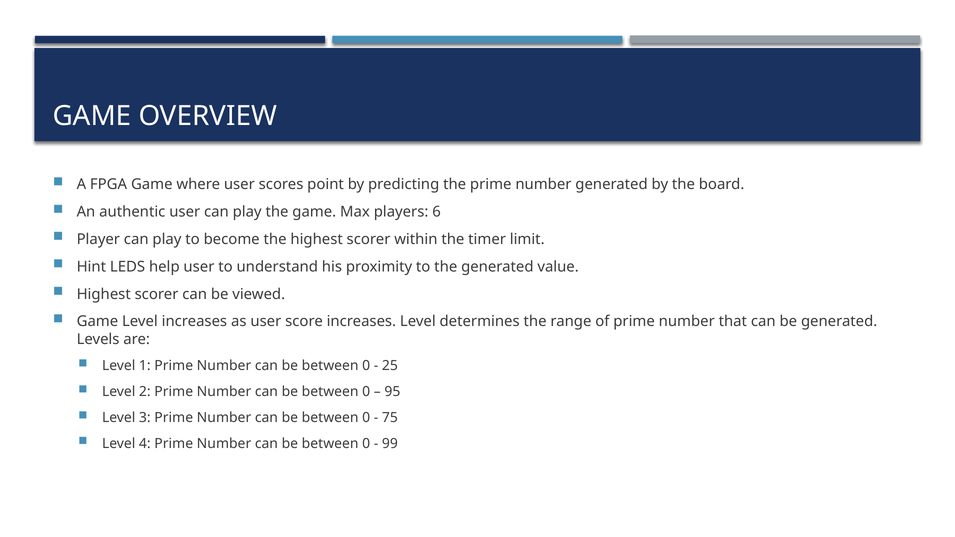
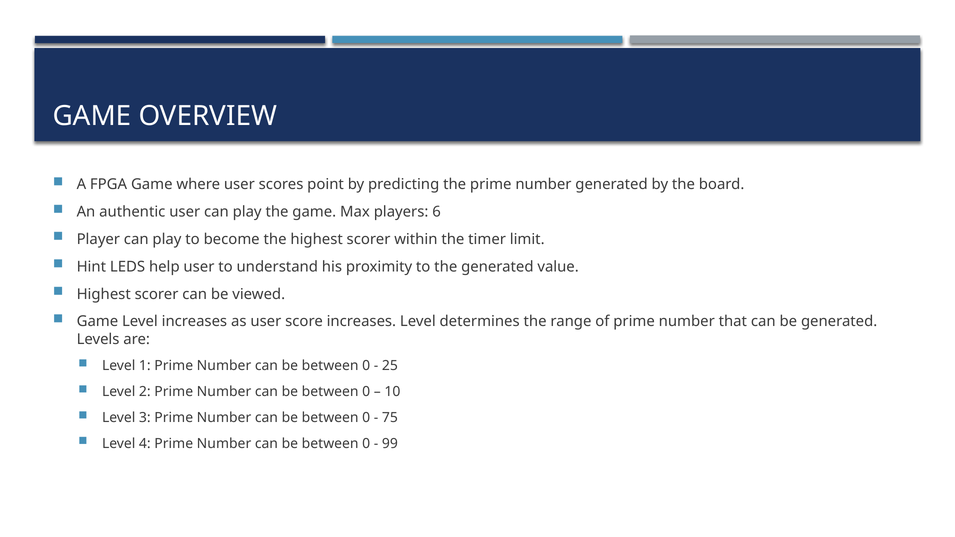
95: 95 -> 10
